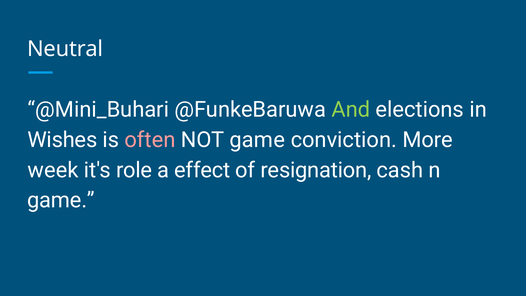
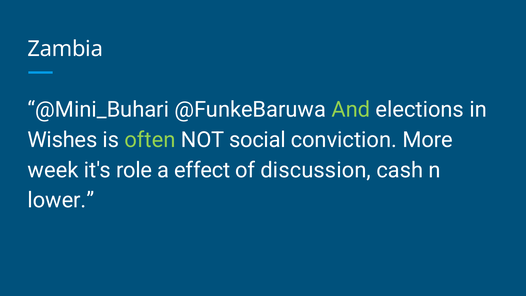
Neutral: Neutral -> Zambia
often colour: pink -> light green
NOT game: game -> social
resignation: resignation -> discussion
game at (61, 200): game -> lower
